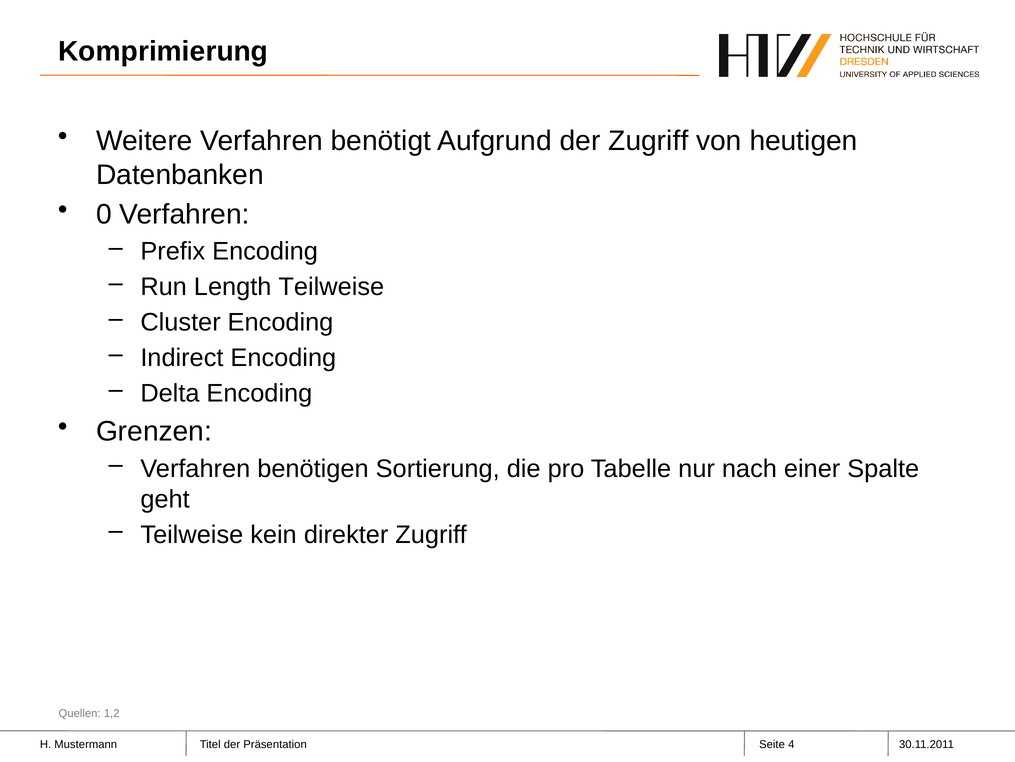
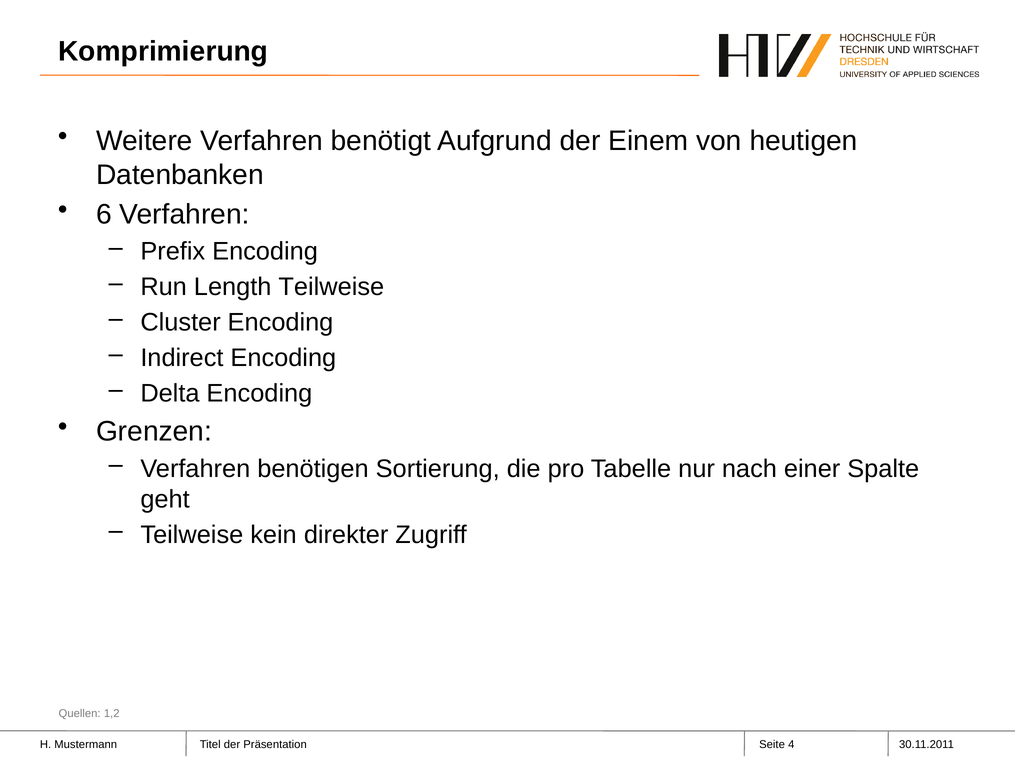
der Zugriff: Zugriff -> Einem
0: 0 -> 6
